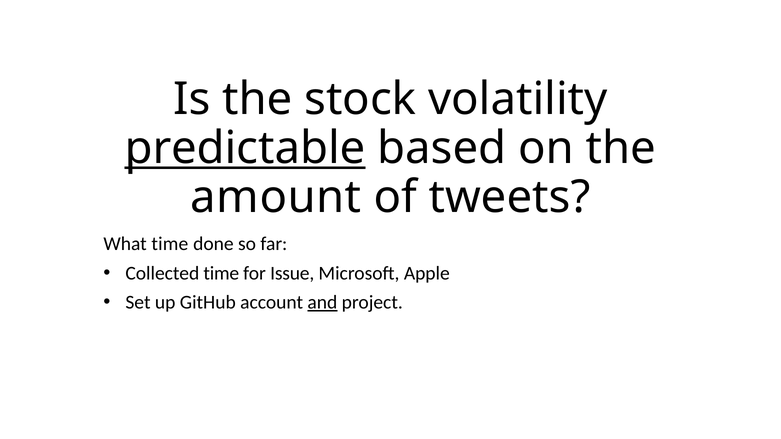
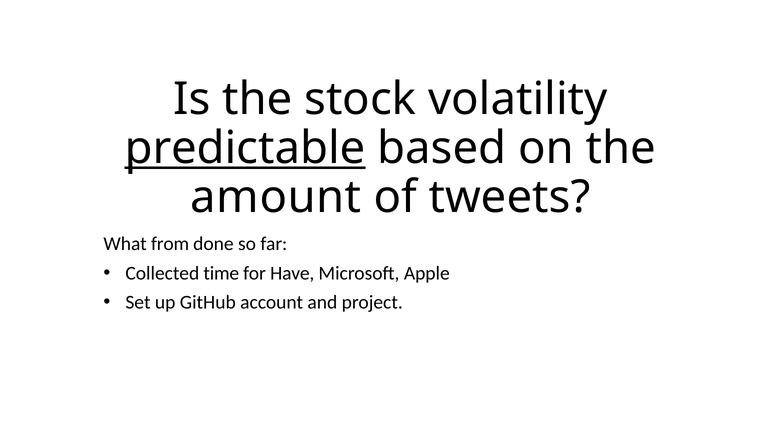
What time: time -> from
Issue: Issue -> Have
and underline: present -> none
